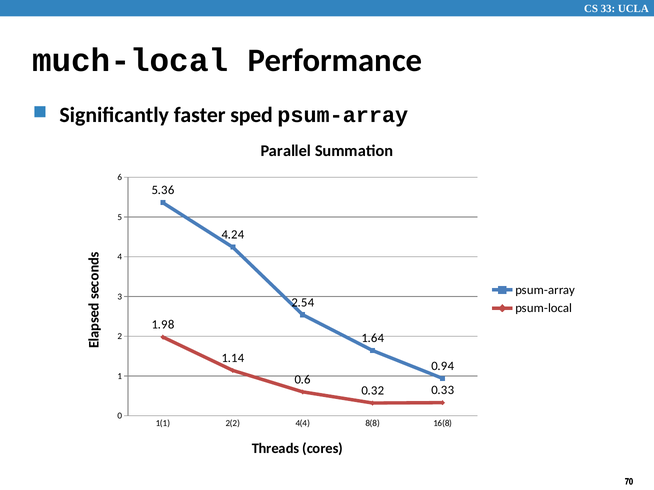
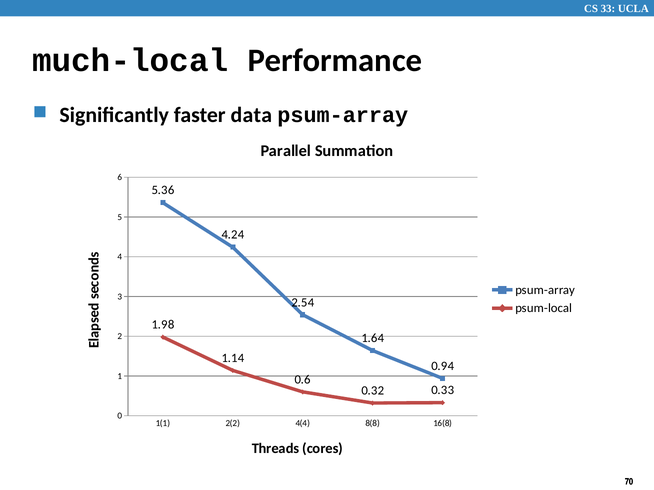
sped: sped -> data
